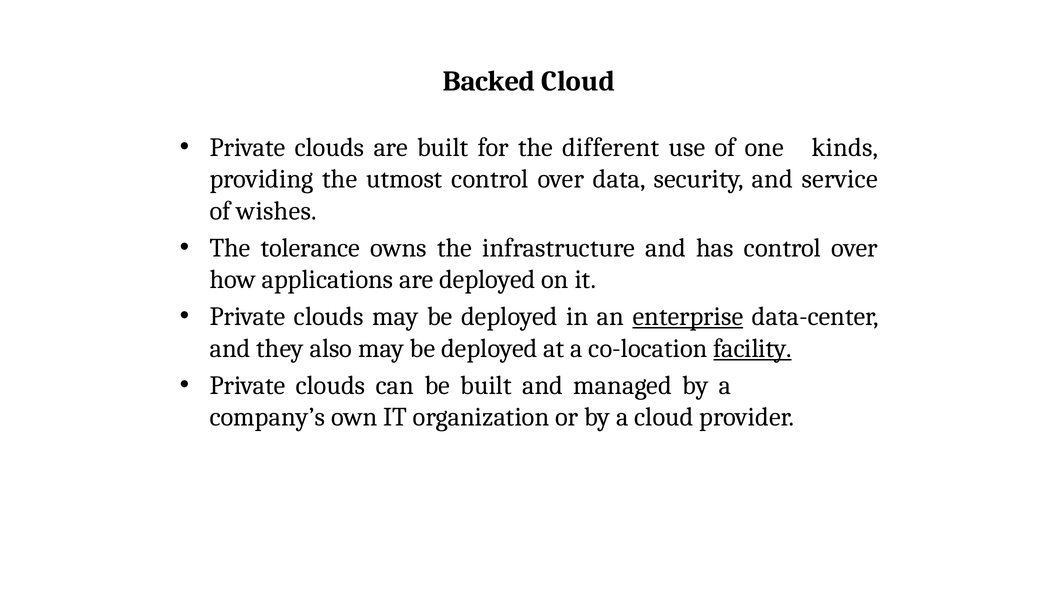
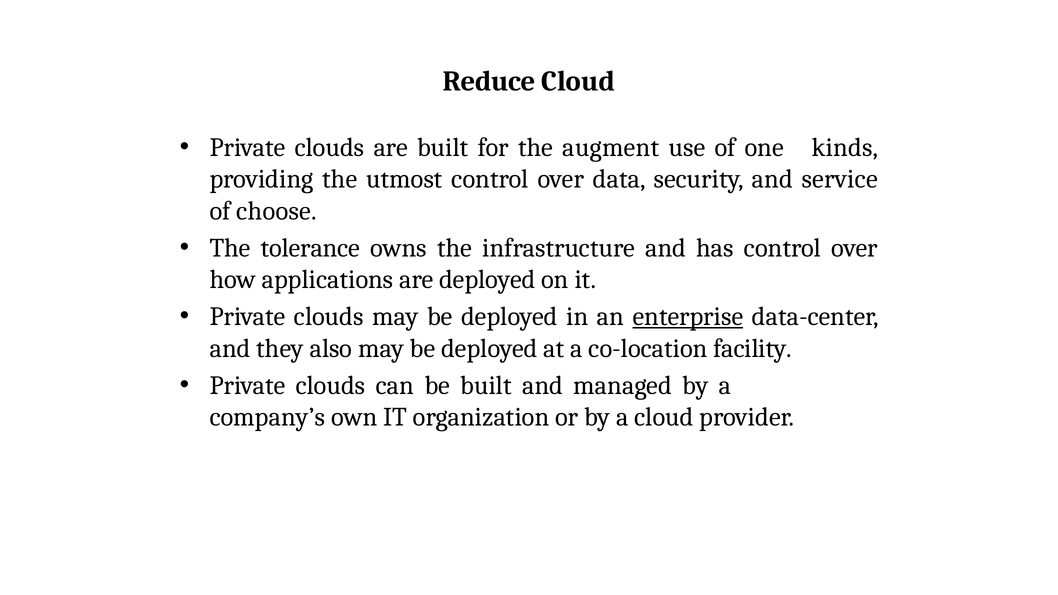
Backed: Backed -> Reduce
different: different -> augment
wishes: wishes -> choose
facility underline: present -> none
